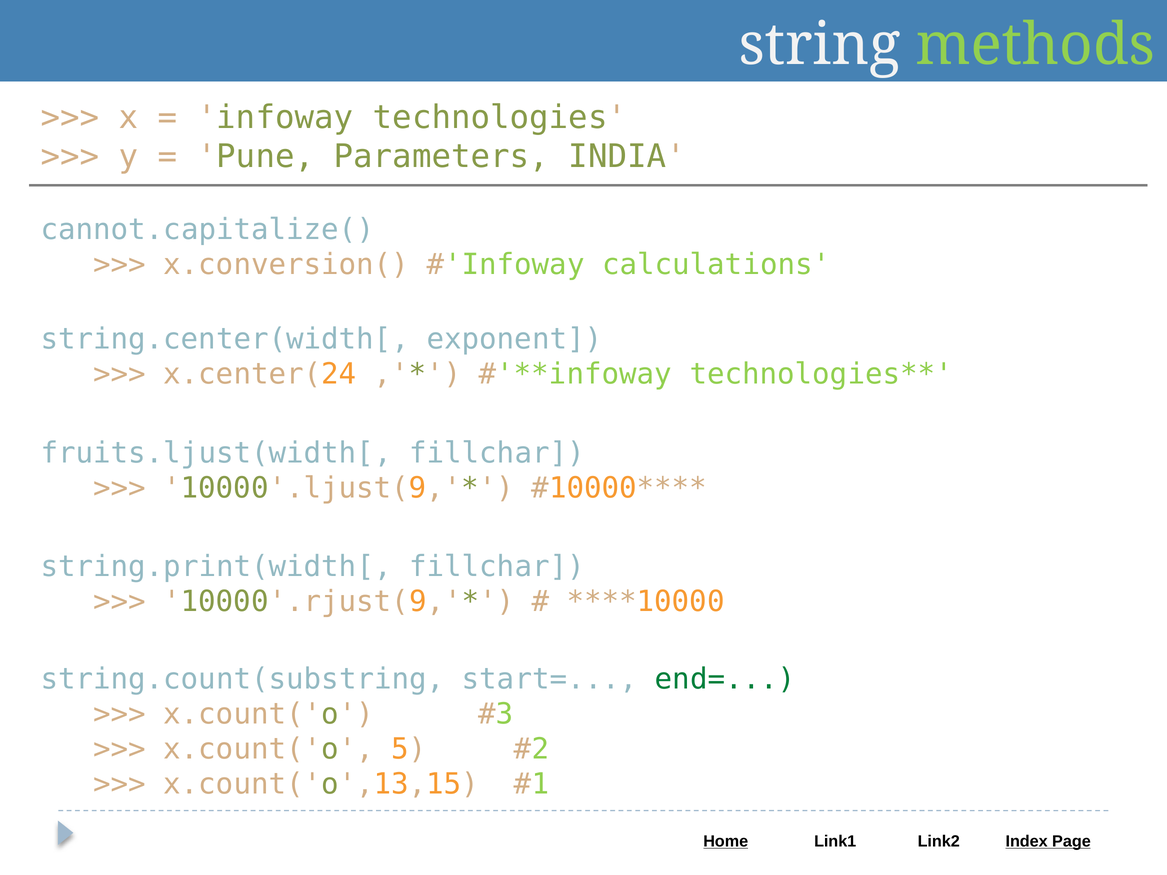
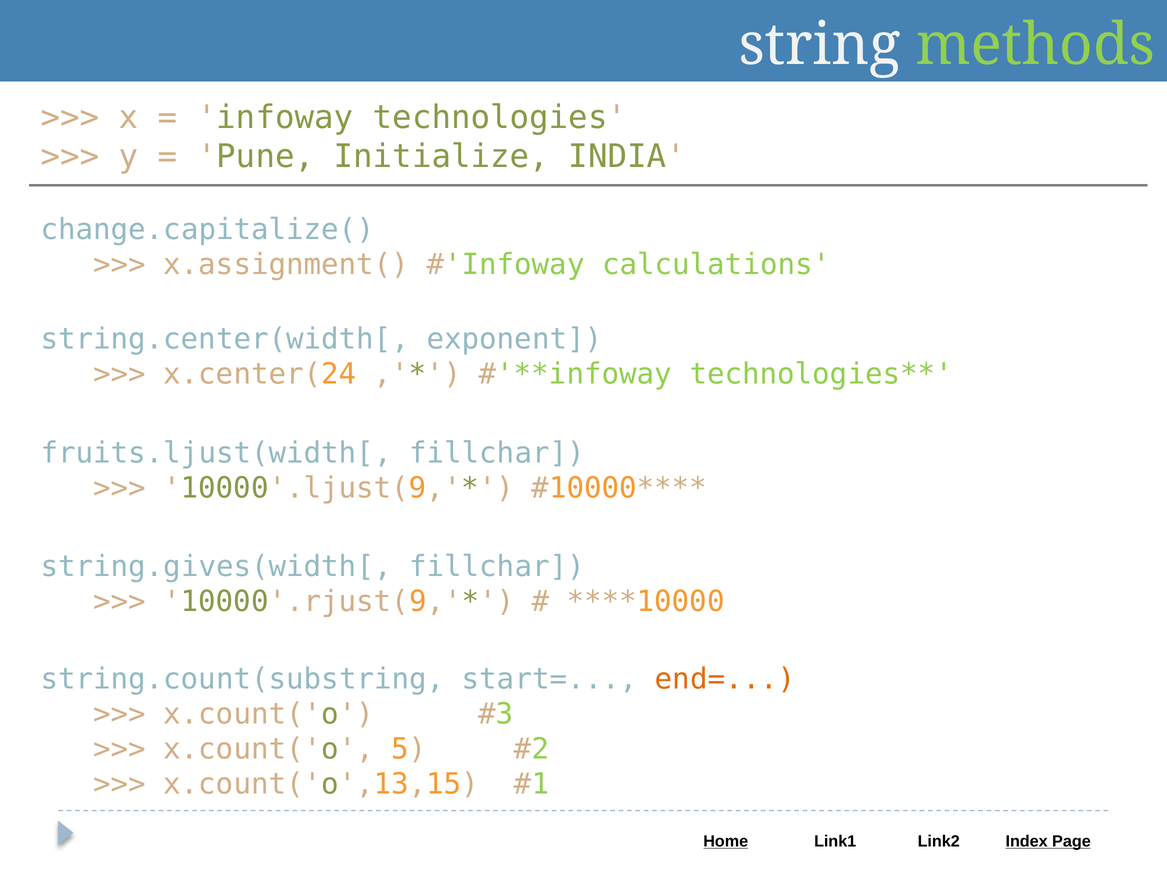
Parameters: Parameters -> Initialize
cannot.capitalize(: cannot.capitalize( -> change.capitalize(
x.conversion(: x.conversion( -> x.assignment(
string.print(width[: string.print(width[ -> string.gives(width[
end= colour: green -> orange
